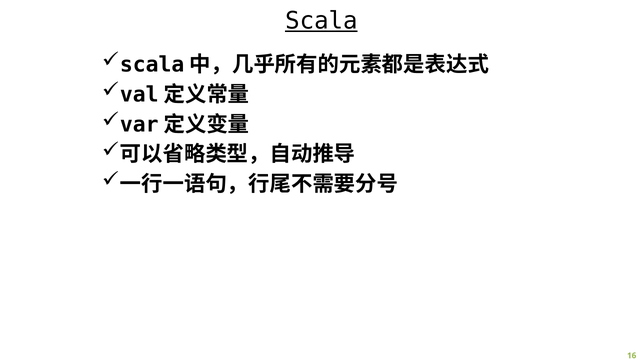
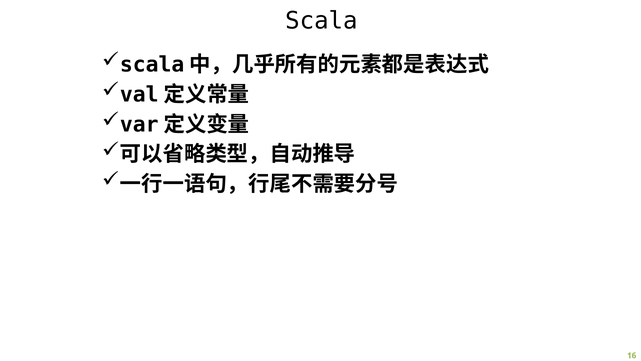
Scala underline: present -> none
